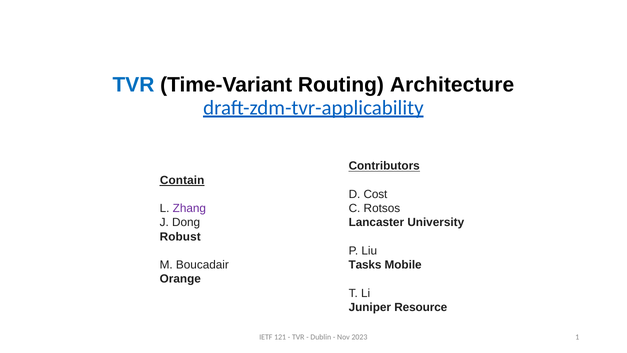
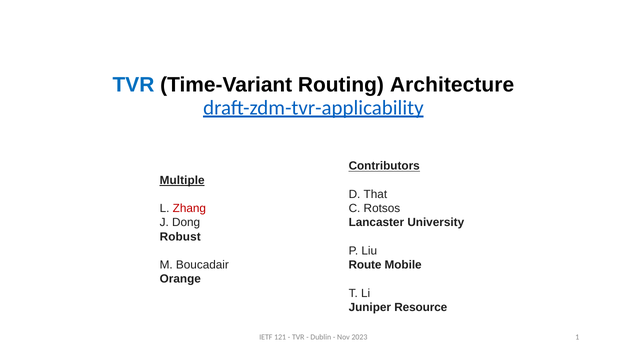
Contain: Contain -> Multiple
Cost: Cost -> That
Zhang colour: purple -> red
Tasks: Tasks -> Route
